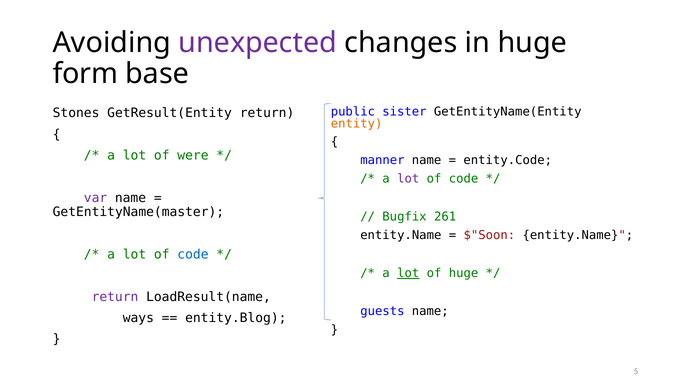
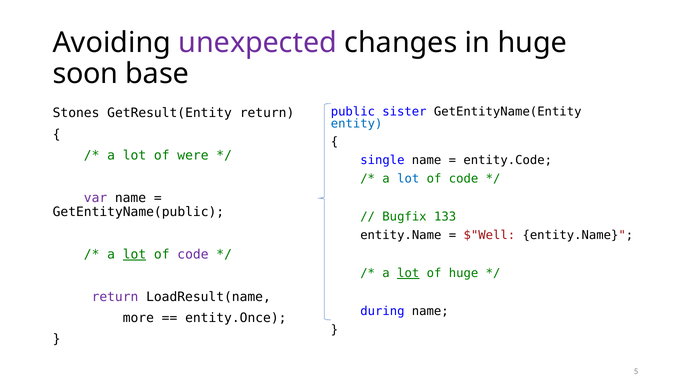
form: form -> soon
entity colour: orange -> blue
manner: manner -> single
lot at (408, 179) colour: purple -> blue
GetEntityName(master: GetEntityName(master -> GetEntityName(public
261: 261 -> 133
$"Soon: $"Soon -> $"Well
lot at (134, 254) underline: none -> present
code at (193, 254) colour: blue -> purple
guests: guests -> during
ways: ways -> more
entity.Blog: entity.Blog -> entity.Once
